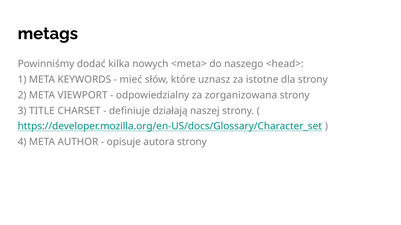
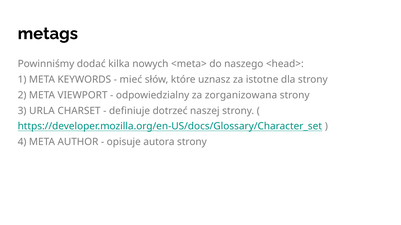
TITLE: TITLE -> URLA
działają: działają -> dotrzeć
